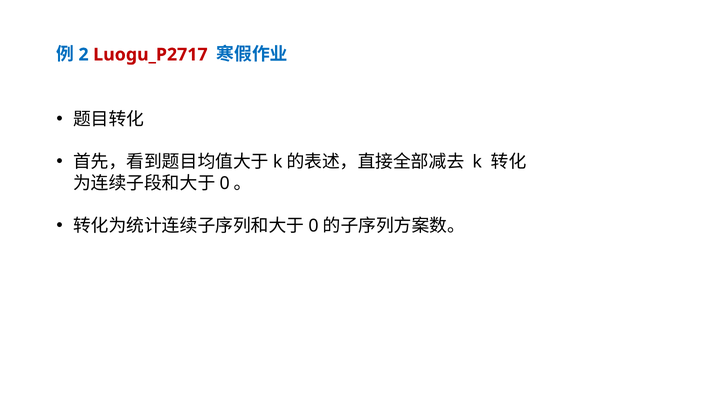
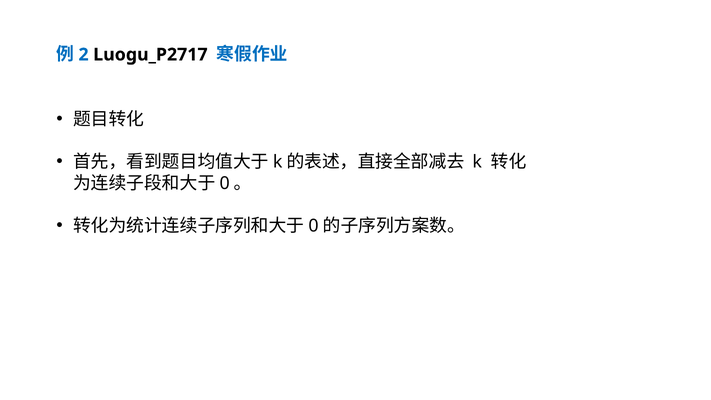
Luogu_P2717 colour: red -> black
